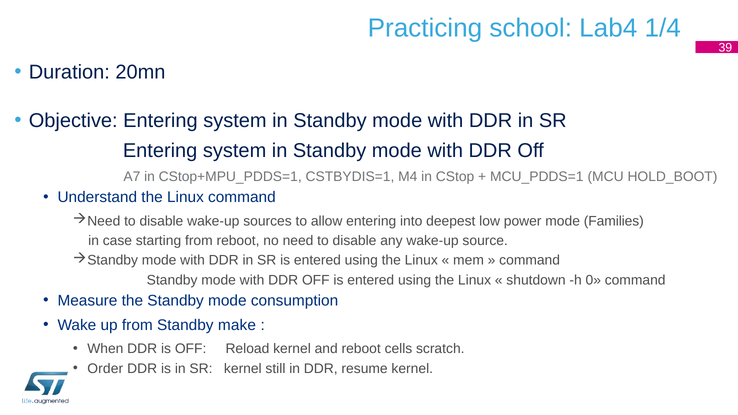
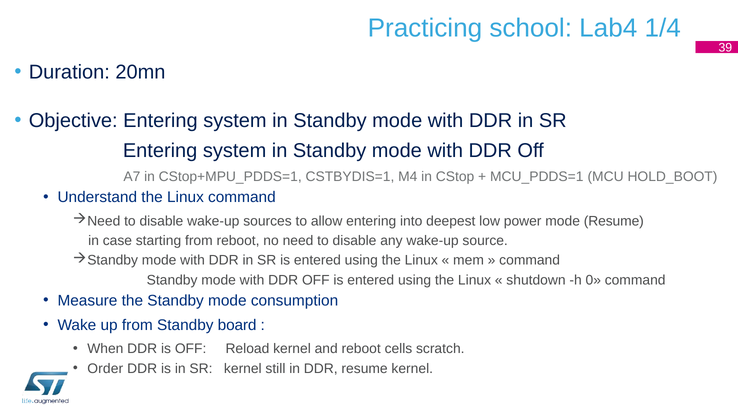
mode Families: Families -> Resume
make: make -> board
